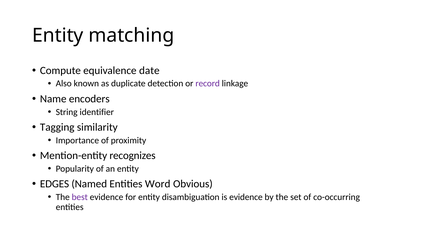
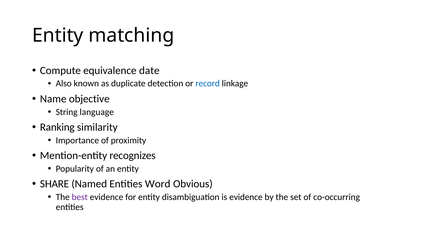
record colour: purple -> blue
encoders: encoders -> objective
identifier: identifier -> language
Tagging: Tagging -> Ranking
EDGES: EDGES -> SHARE
